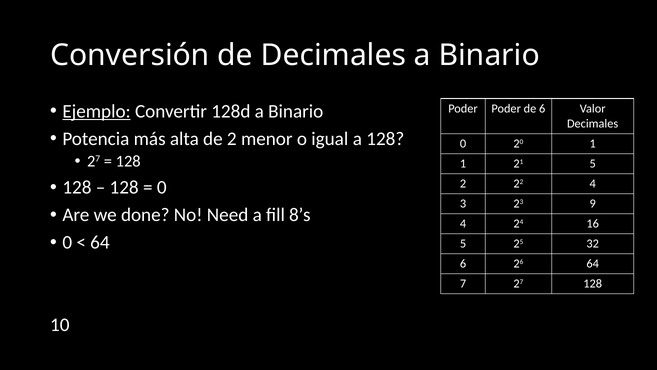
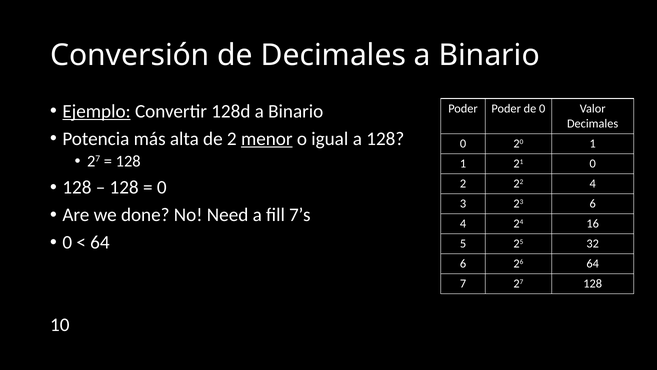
de 6: 6 -> 0
menor underline: none -> present
21 5: 5 -> 0
23 9: 9 -> 6
8’s: 8’s -> 7’s
